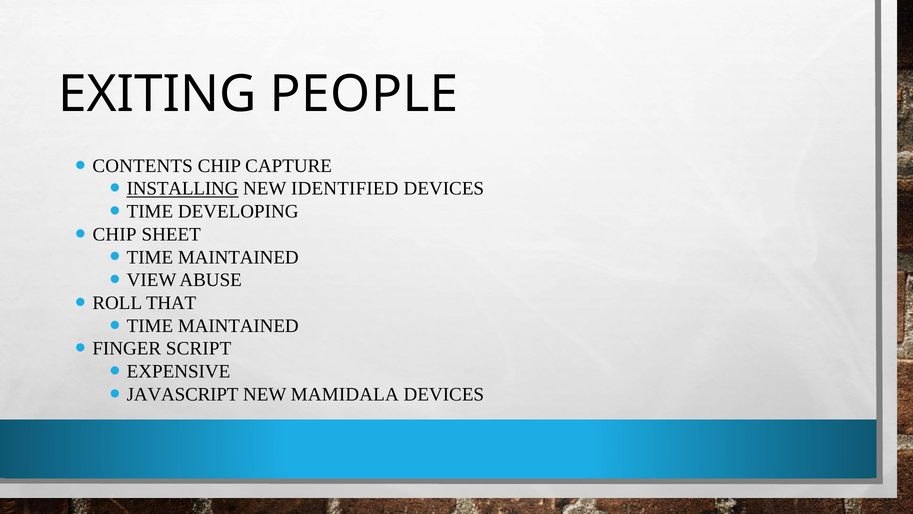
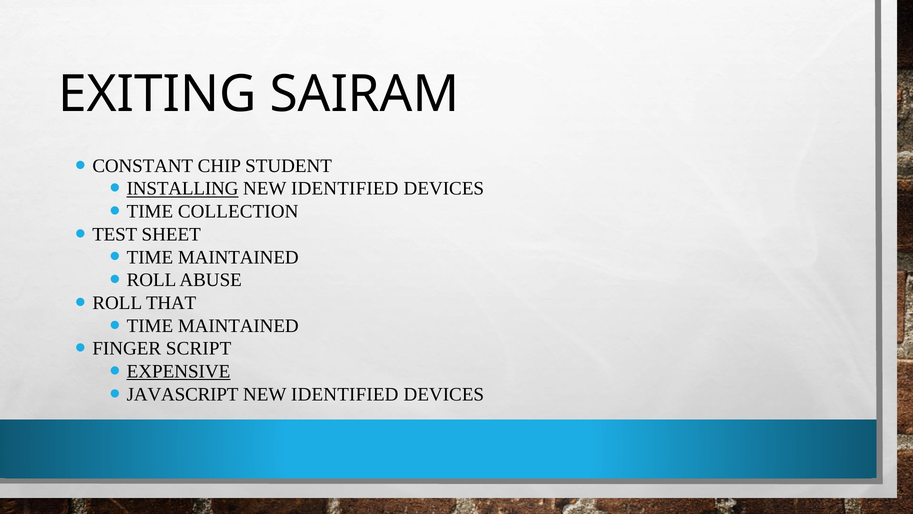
PEOPLE: PEOPLE -> SAIRAM
CONTENTS: CONTENTS -> CONSTANT
CAPTURE: CAPTURE -> STUDENT
DEVELOPING: DEVELOPING -> COLLECTION
CHIP at (115, 234): CHIP -> TEST
VIEW at (152, 280): VIEW -> ROLL
EXPENSIVE underline: none -> present
MAMIDALA at (345, 394): MAMIDALA -> IDENTIFIED
